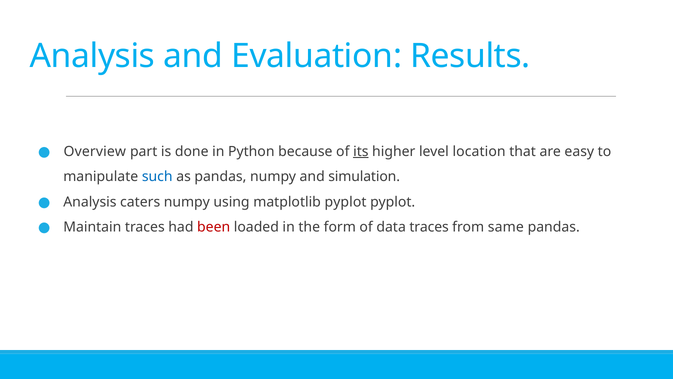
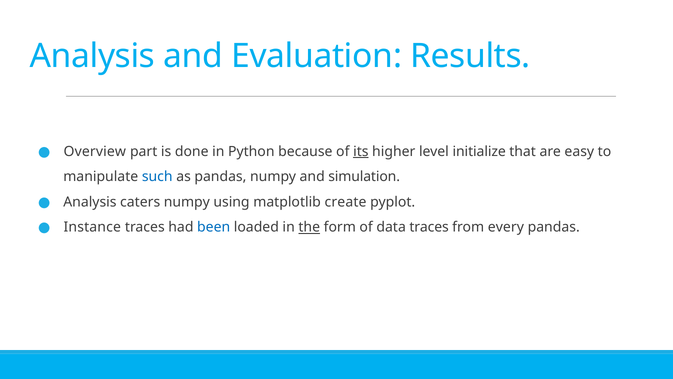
location: location -> initialize
matplotlib pyplot: pyplot -> create
Maintain: Maintain -> Instance
been colour: red -> blue
the underline: none -> present
same: same -> every
